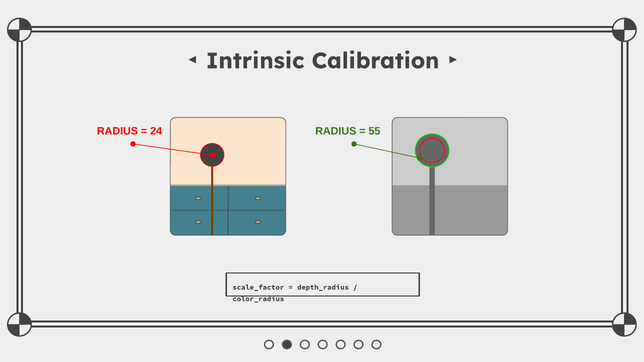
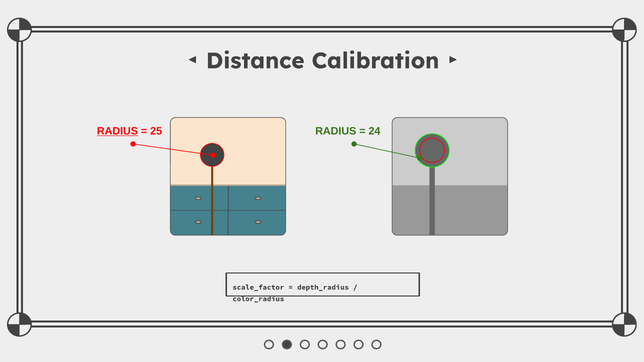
Intrinsic: Intrinsic -> Distance
RADIUS at (117, 131) underline: none -> present
24: 24 -> 25
55: 55 -> 24
